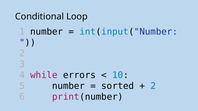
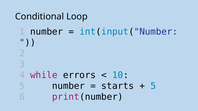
sorted: sorted -> starts
2 at (153, 86): 2 -> 5
